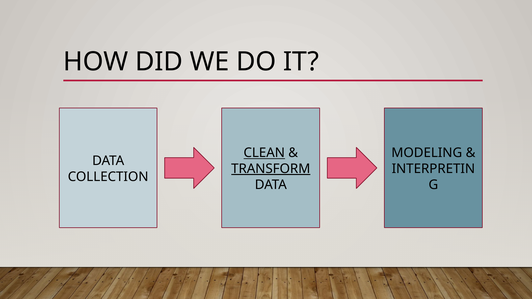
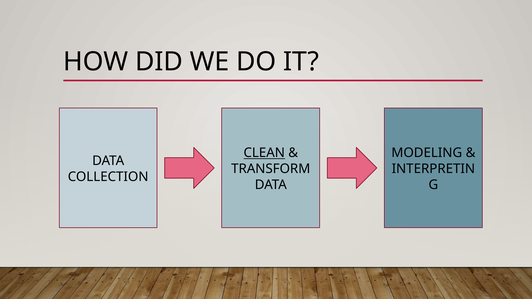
TRANSFORM underline: present -> none
